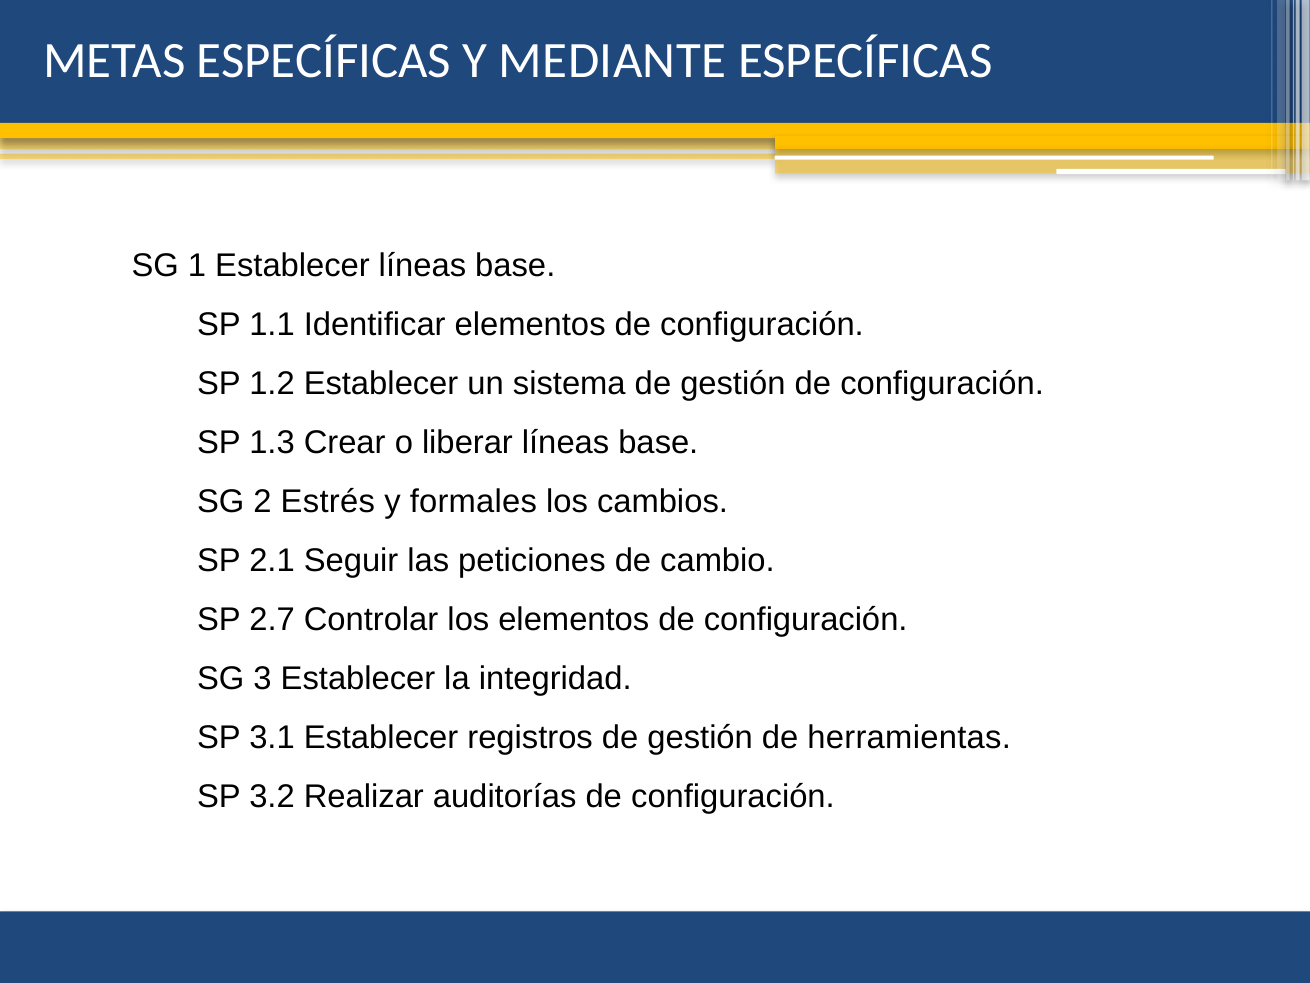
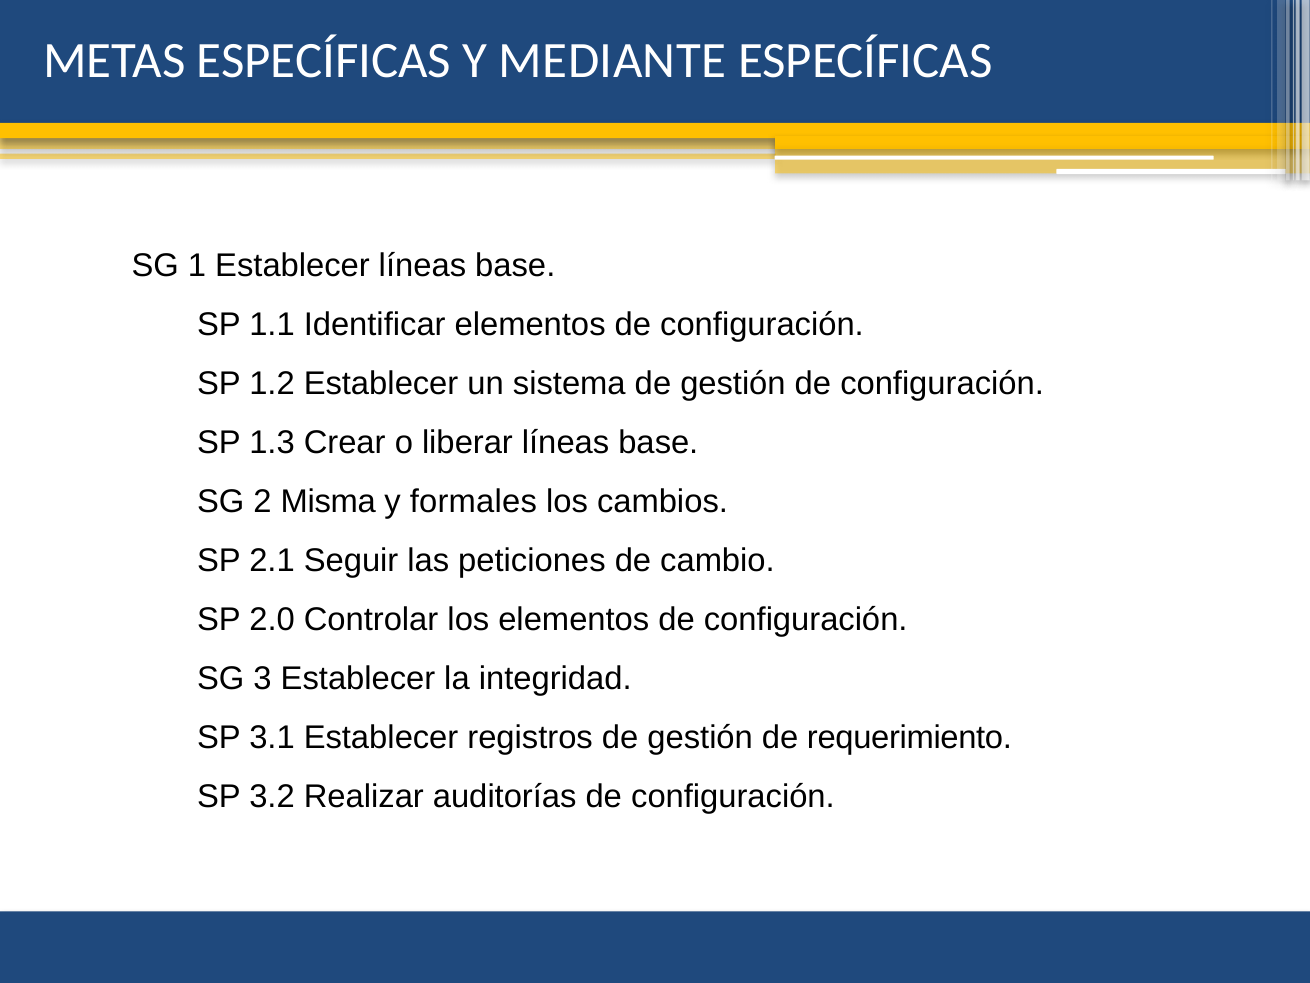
Estrés: Estrés -> Misma
2.7: 2.7 -> 2.0
herramientas: herramientas -> requerimiento
